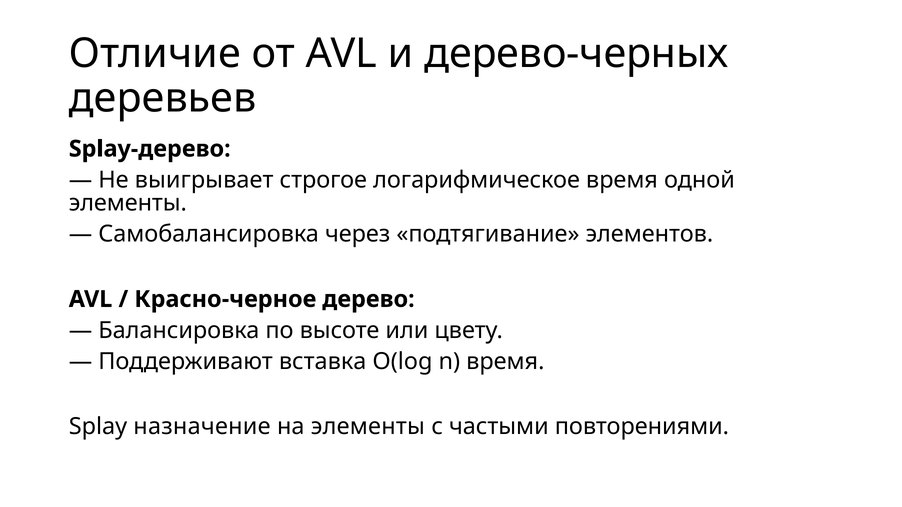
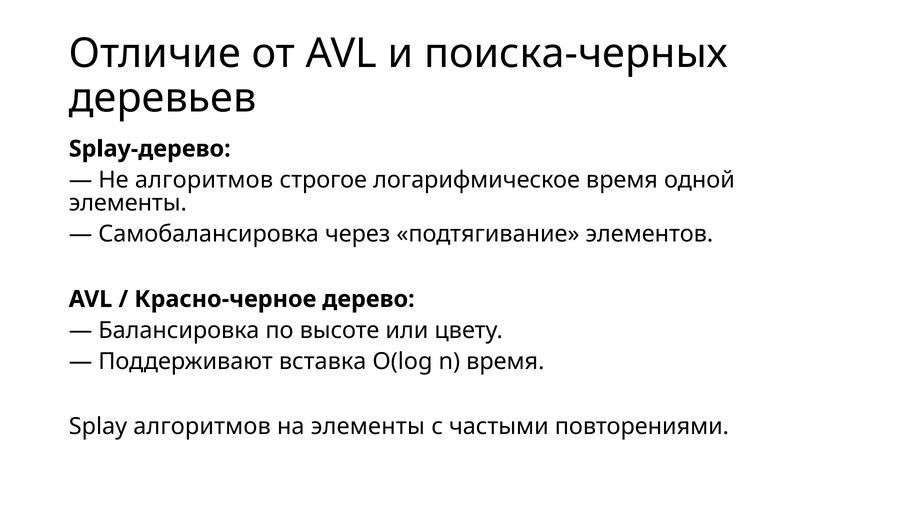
дерево-черных: дерево-черных -> поиска-черных
Не выигрывает: выигрывает -> алгоритмов
Splay назначение: назначение -> алгоритмов
